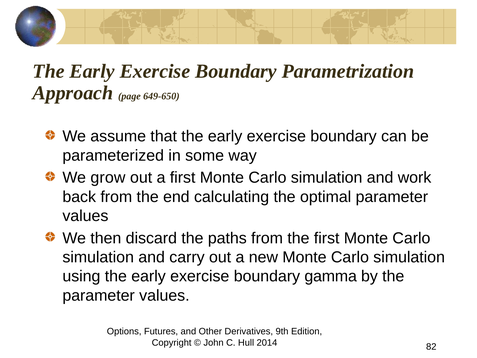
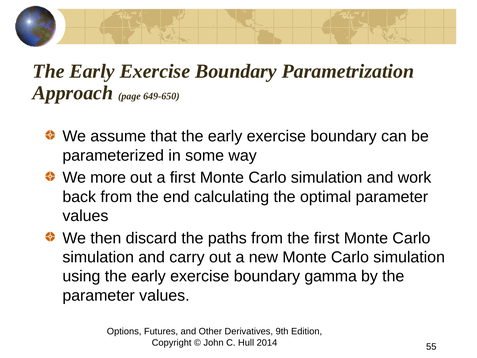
grow: grow -> more
82: 82 -> 55
